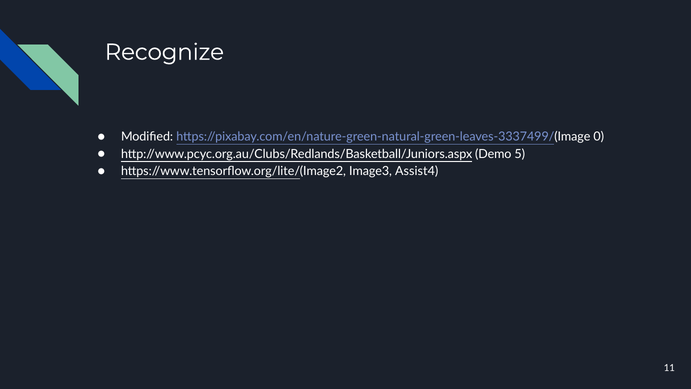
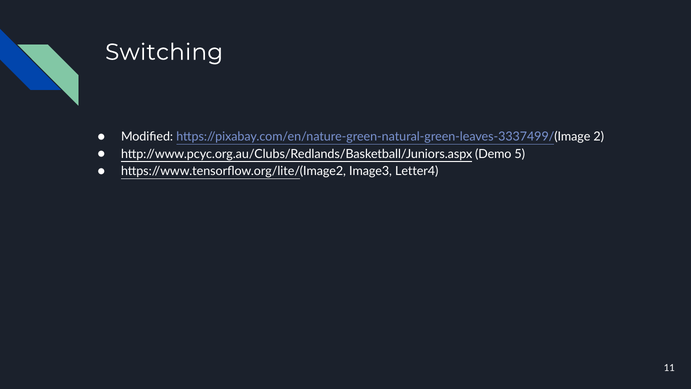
Recognize: Recognize -> Switching
0: 0 -> 2
Assist4: Assist4 -> Letter4
